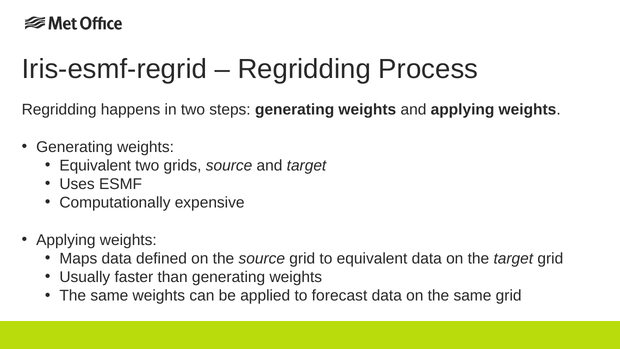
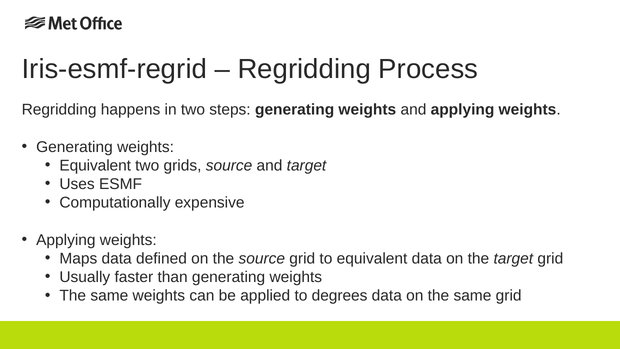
forecast: forecast -> degrees
